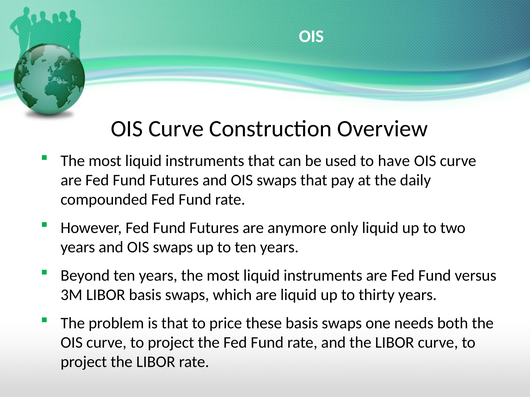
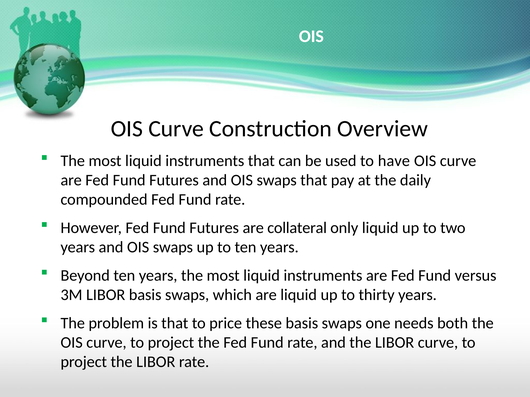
anymore: anymore -> collateral
